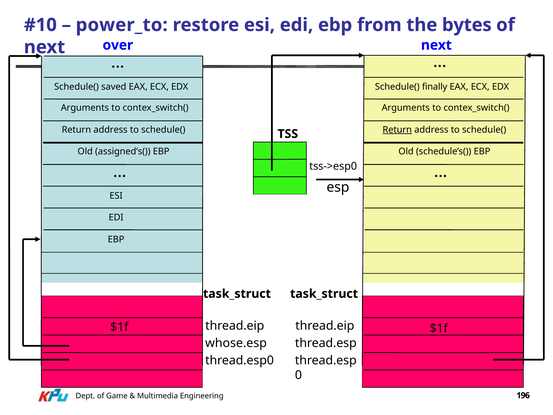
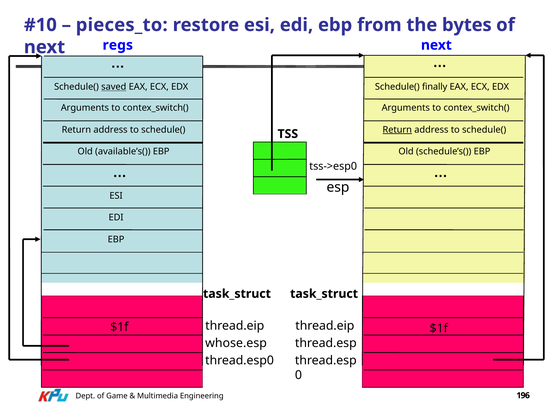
power_to: power_to -> pieces_to
over: over -> regs
saved underline: none -> present
assigned’s(: assigned’s( -> available’s(
